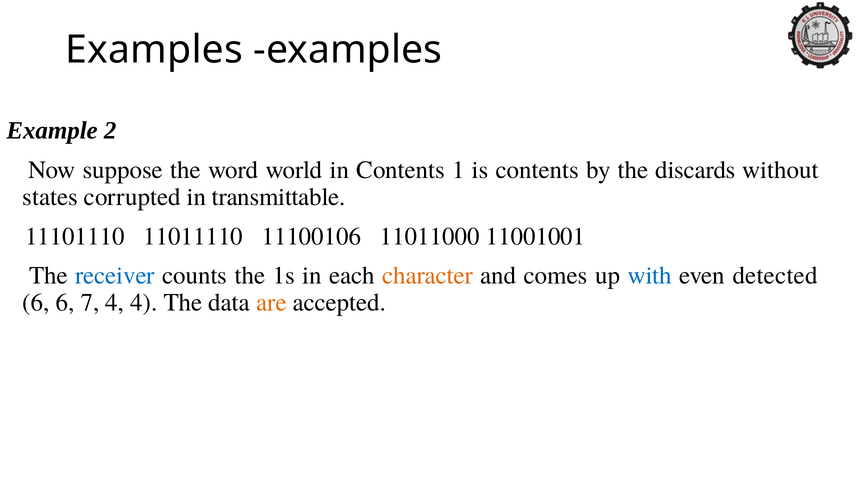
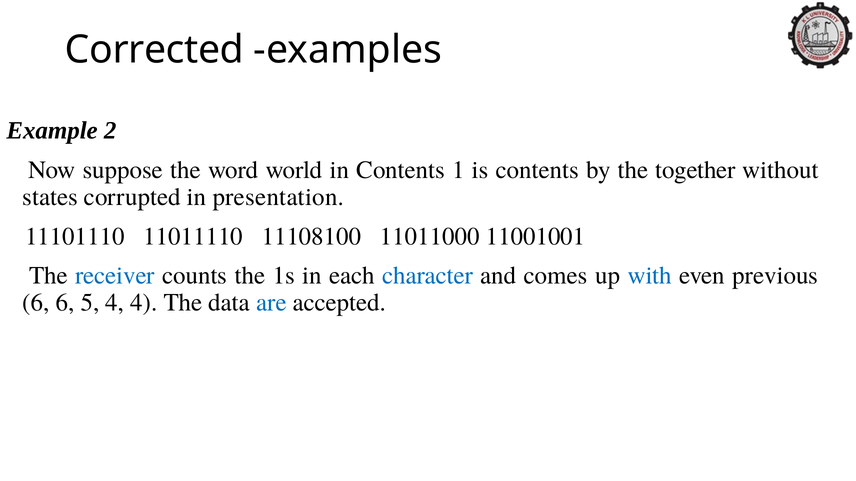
Examples at (154, 50): Examples -> Corrected
discards: discards -> together
transmittable: transmittable -> presentation
11100106: 11100106 -> 11108100
character colour: orange -> blue
detected: detected -> previous
7: 7 -> 5
are colour: orange -> blue
